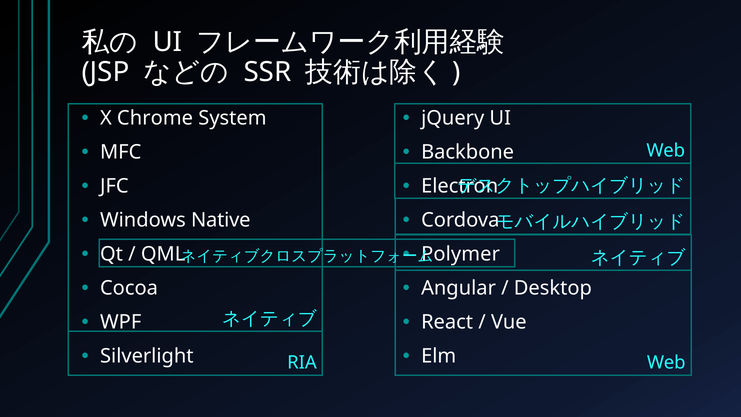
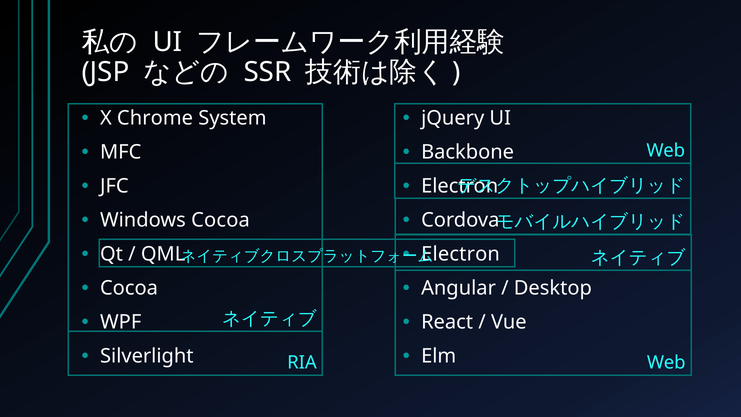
Windows Native: Native -> Cocoa
Polymer at (461, 254): Polymer -> Electron
